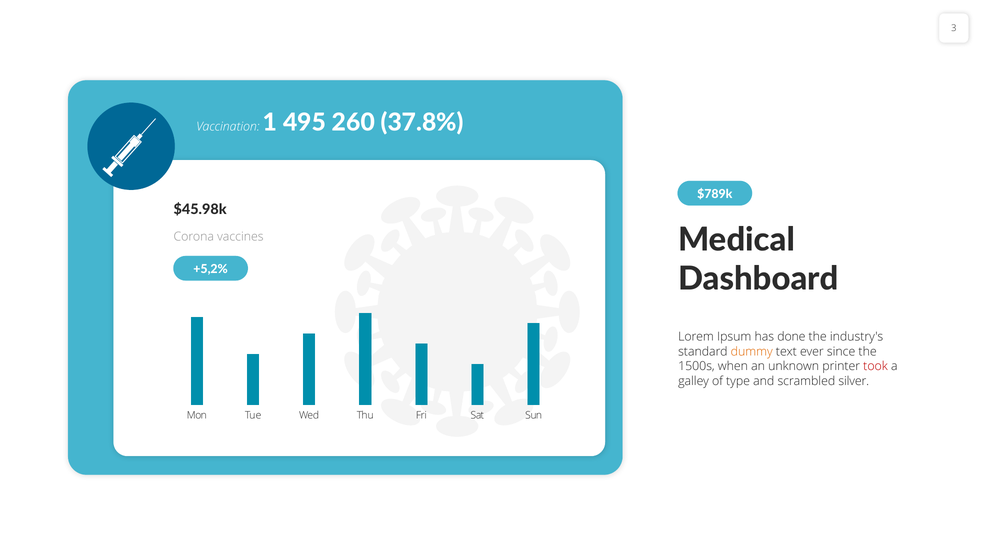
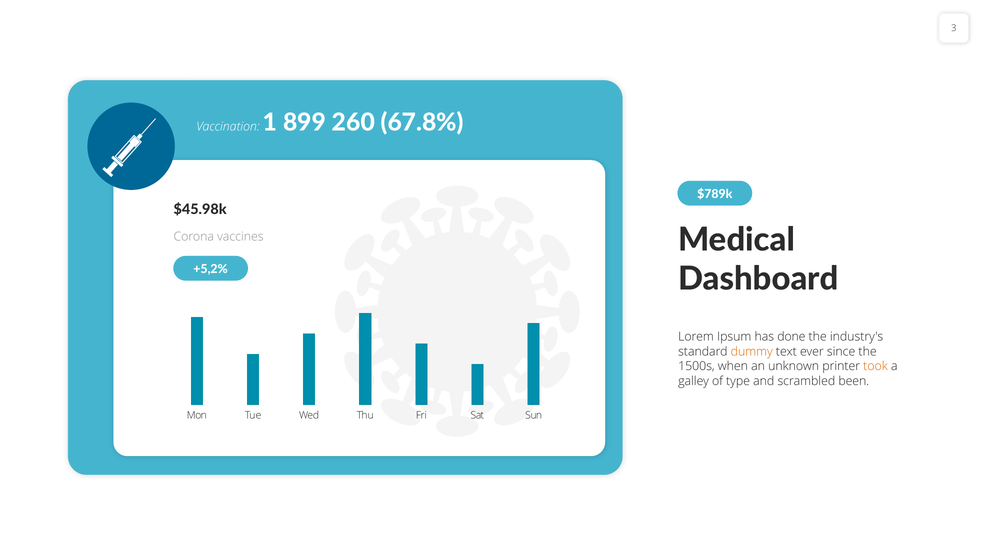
495: 495 -> 899
37.8%: 37.8% -> 67.8%
took colour: red -> orange
silver: silver -> been
